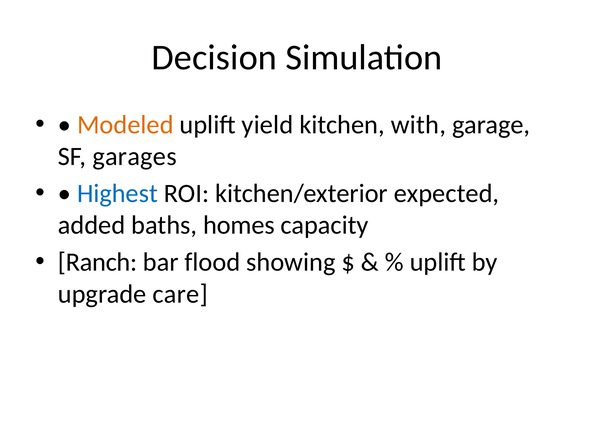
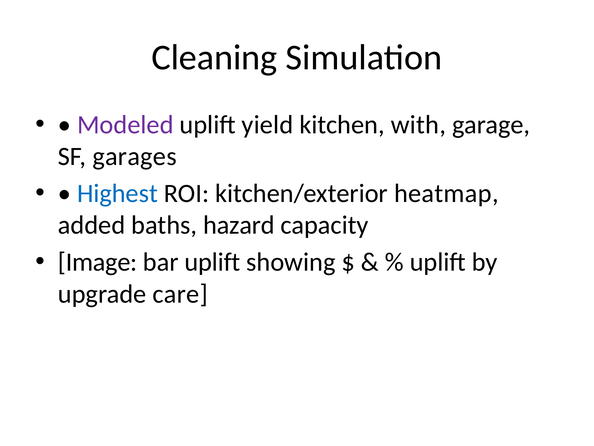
Decision: Decision -> Cleaning
Modeled colour: orange -> purple
expected: expected -> heatmap
homes: homes -> hazard
Ranch: Ranch -> Image
bar flood: flood -> uplift
